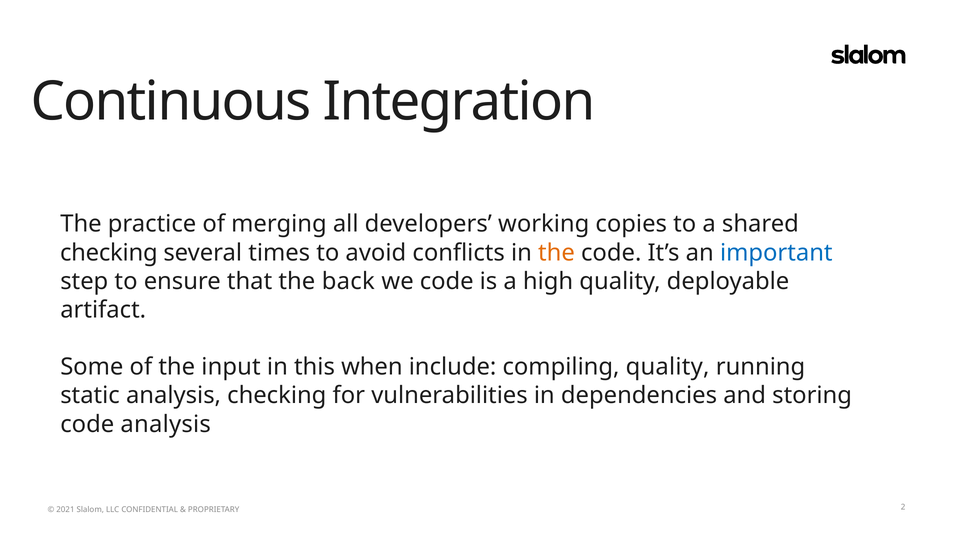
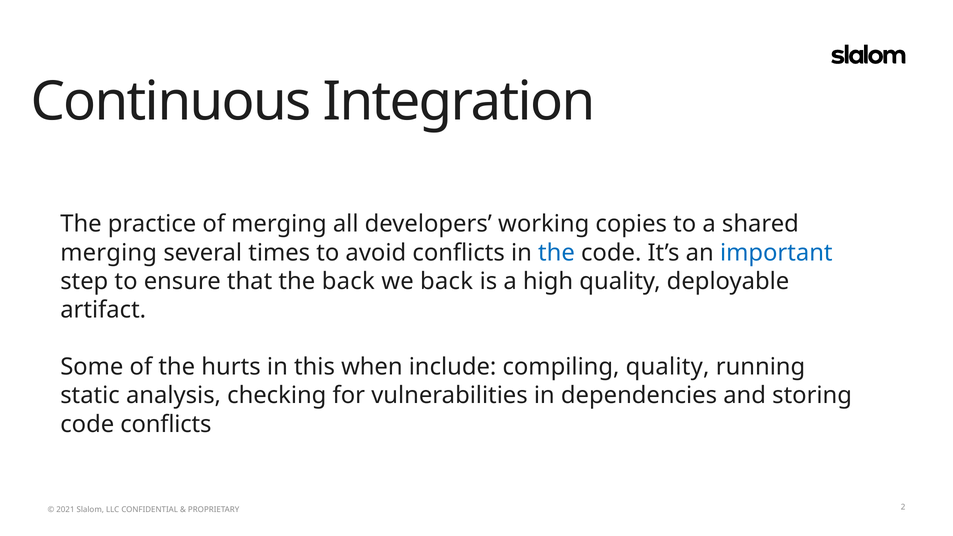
checking at (109, 253): checking -> merging
the at (556, 253) colour: orange -> blue
we code: code -> back
input: input -> hurts
code analysis: analysis -> conflicts
